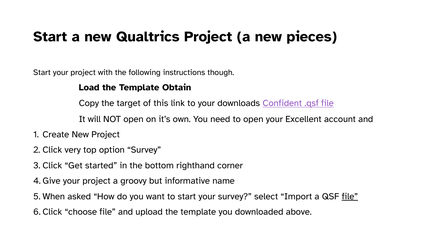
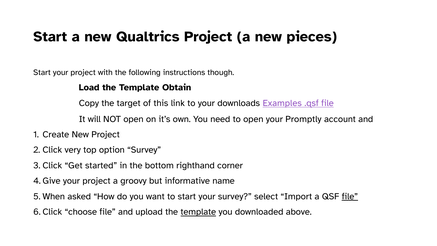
Confident: Confident -> Examples
Excellent: Excellent -> Promptly
template at (198, 212) underline: none -> present
